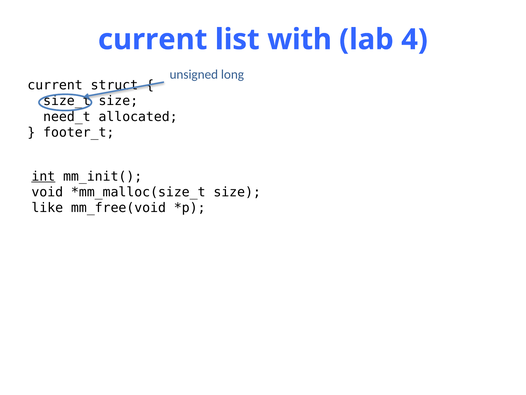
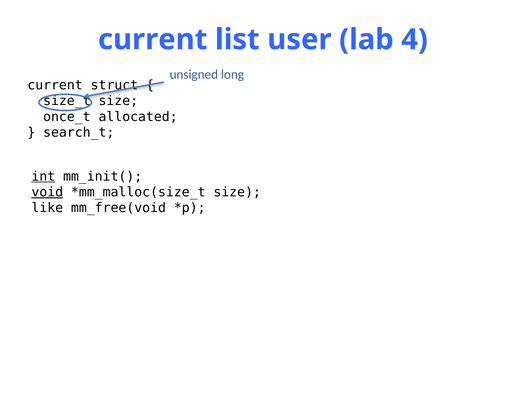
with: with -> user
need_t: need_t -> once_t
footer_t: footer_t -> search_t
void underline: none -> present
